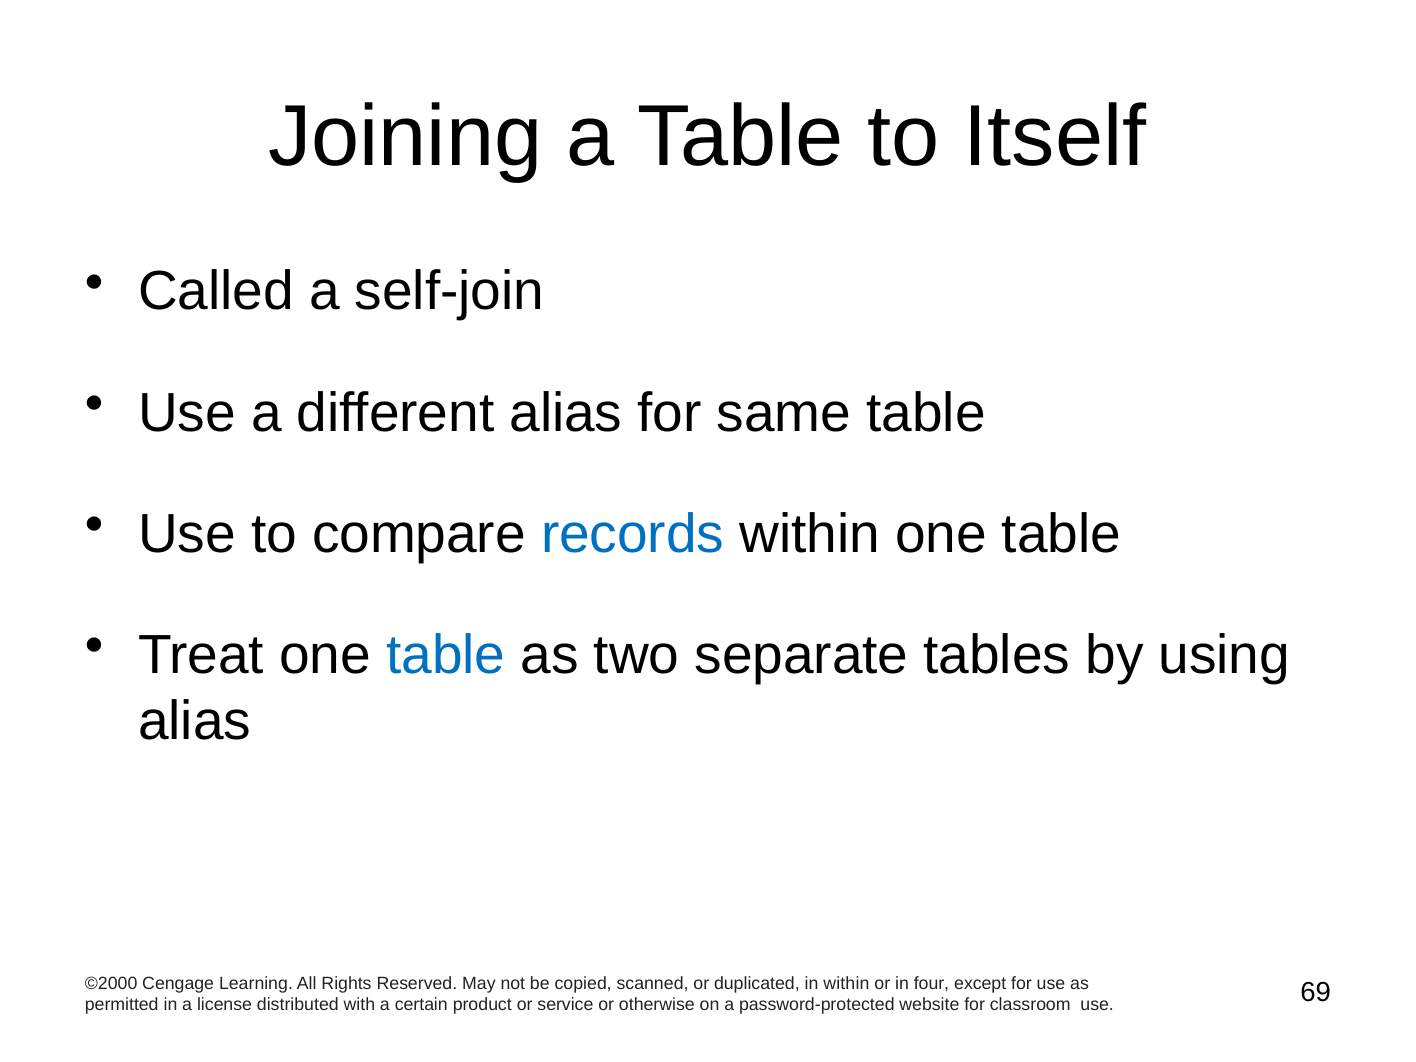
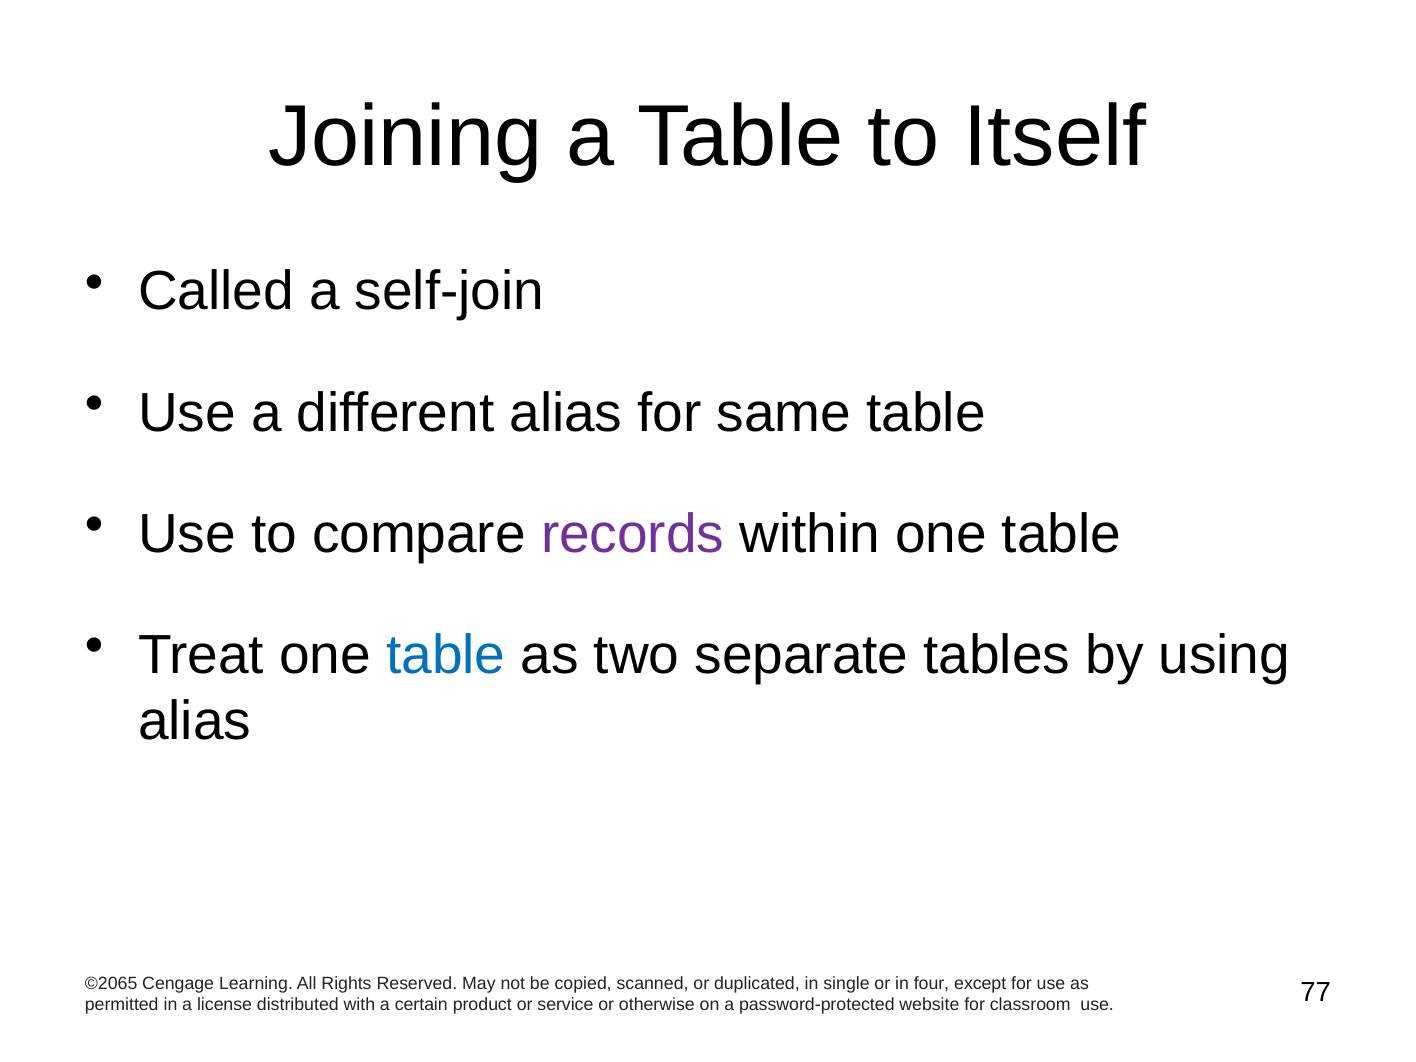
records colour: blue -> purple
©2000: ©2000 -> ©2065
in within: within -> single
69: 69 -> 77
